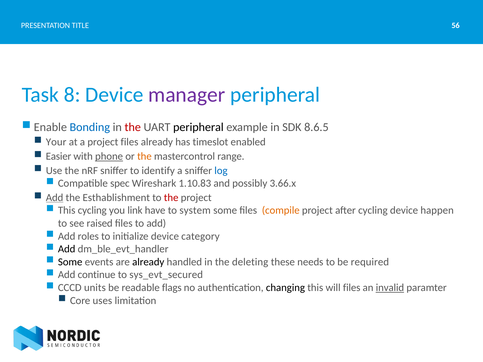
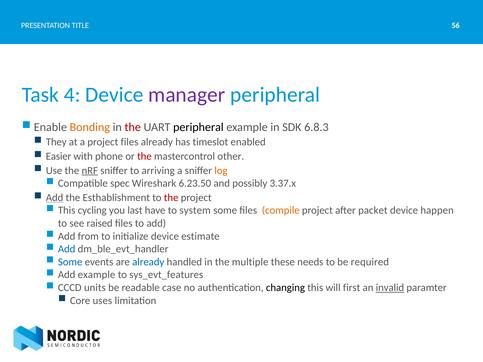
8: 8 -> 4
Bonding colour: blue -> orange
8.6.5: 8.6.5 -> 6.8.3
Your: Your -> They
phone underline: present -> none
the at (144, 156) colour: orange -> red
range: range -> other
nRF underline: none -> present
identify: identify -> arriving
log colour: blue -> orange
1.10.83: 1.10.83 -> 6.23.50
3.66.x: 3.66.x -> 3.37.x
link: link -> last
after cycling: cycling -> packet
roles: roles -> from
category: category -> estimate
Add at (67, 249) colour: black -> blue
Some at (70, 262) colour: black -> blue
already at (148, 262) colour: black -> blue
deleting: deleting -> multiple
Add continue: continue -> example
sys_evt_secured: sys_evt_secured -> sys_evt_features
flags: flags -> case
will files: files -> first
